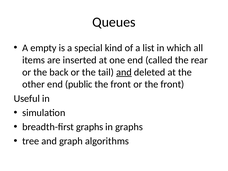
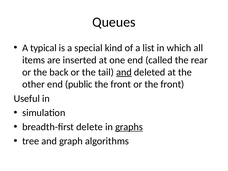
empty: empty -> typical
breadth-first graphs: graphs -> delete
graphs at (129, 127) underline: none -> present
